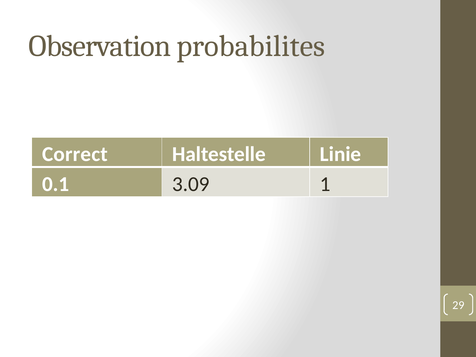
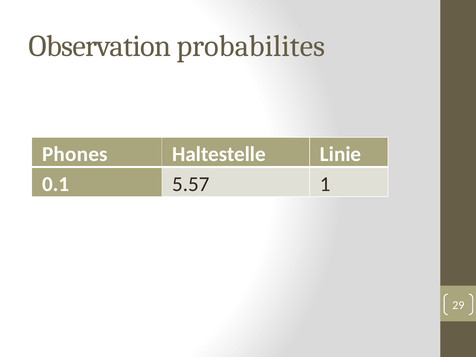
Correct: Correct -> Phones
3.09: 3.09 -> 5.57
